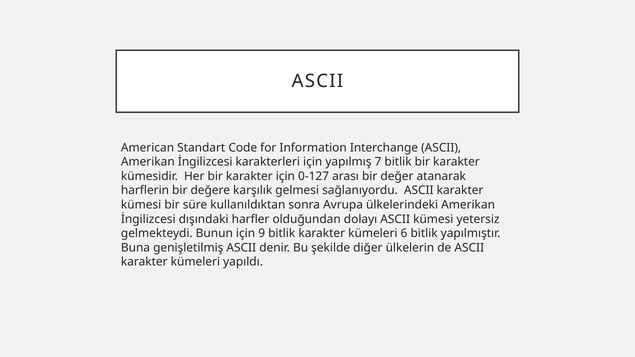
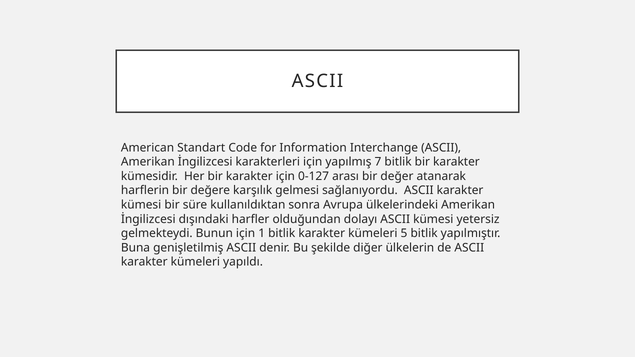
9: 9 -> 1
6: 6 -> 5
